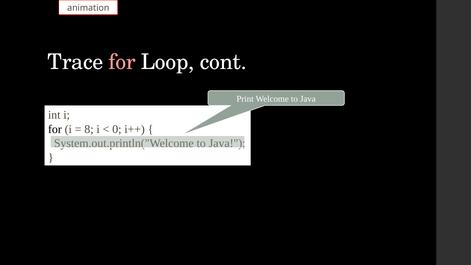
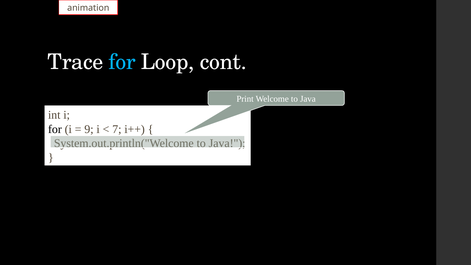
for at (122, 62) colour: pink -> light blue
8: 8 -> 9
0: 0 -> 7
